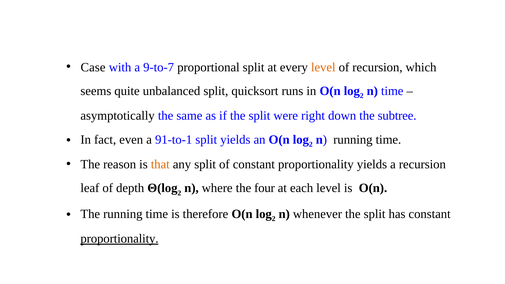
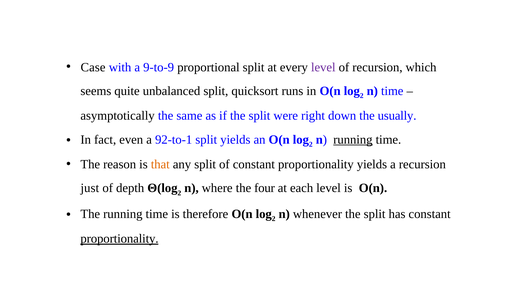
9-to-7: 9-to-7 -> 9-to-9
level at (323, 67) colour: orange -> purple
subtree: subtree -> usually
91-to-1: 91-to-1 -> 92-to-1
running at (353, 140) underline: none -> present
leaf: leaf -> just
